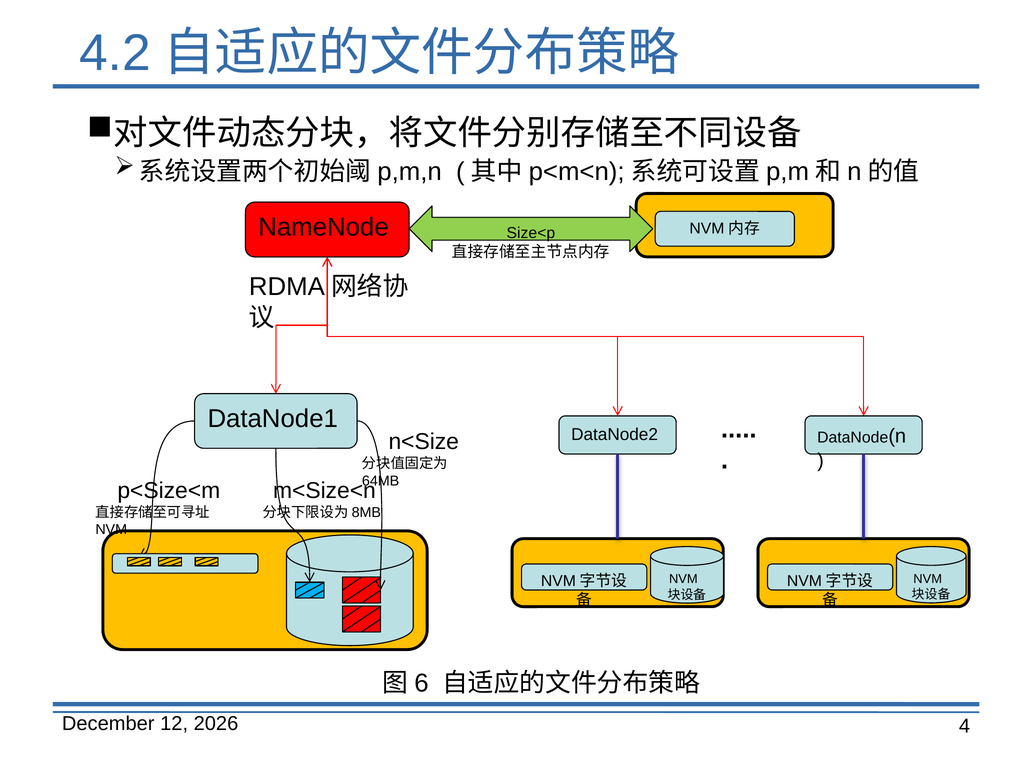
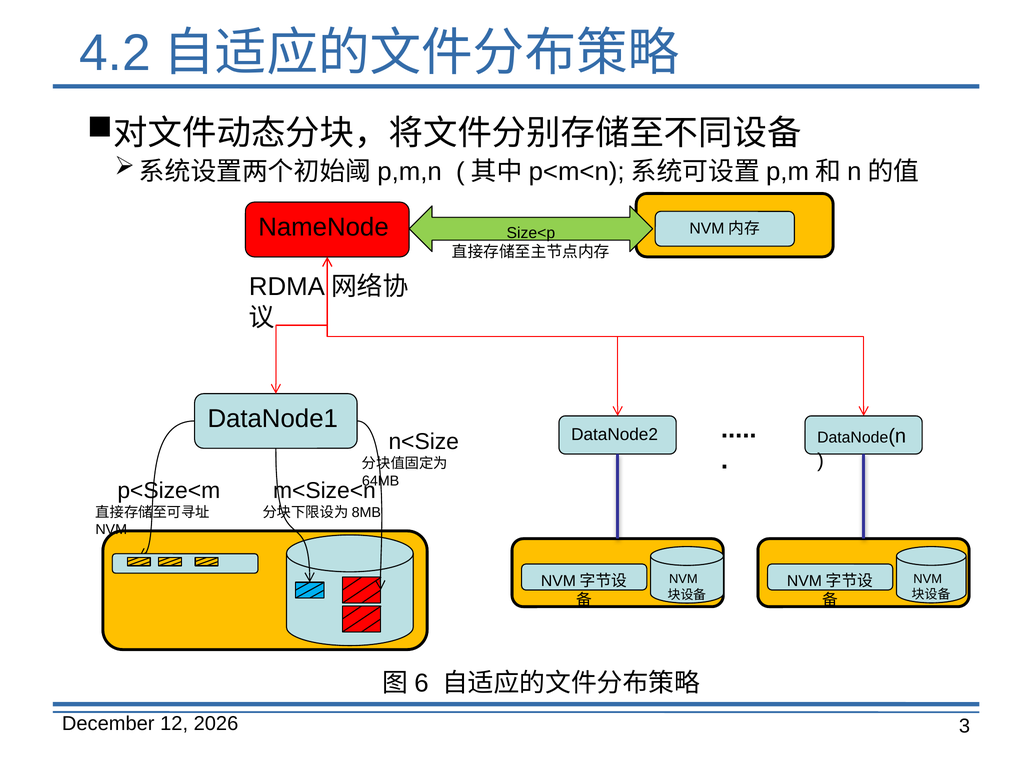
4: 4 -> 3
